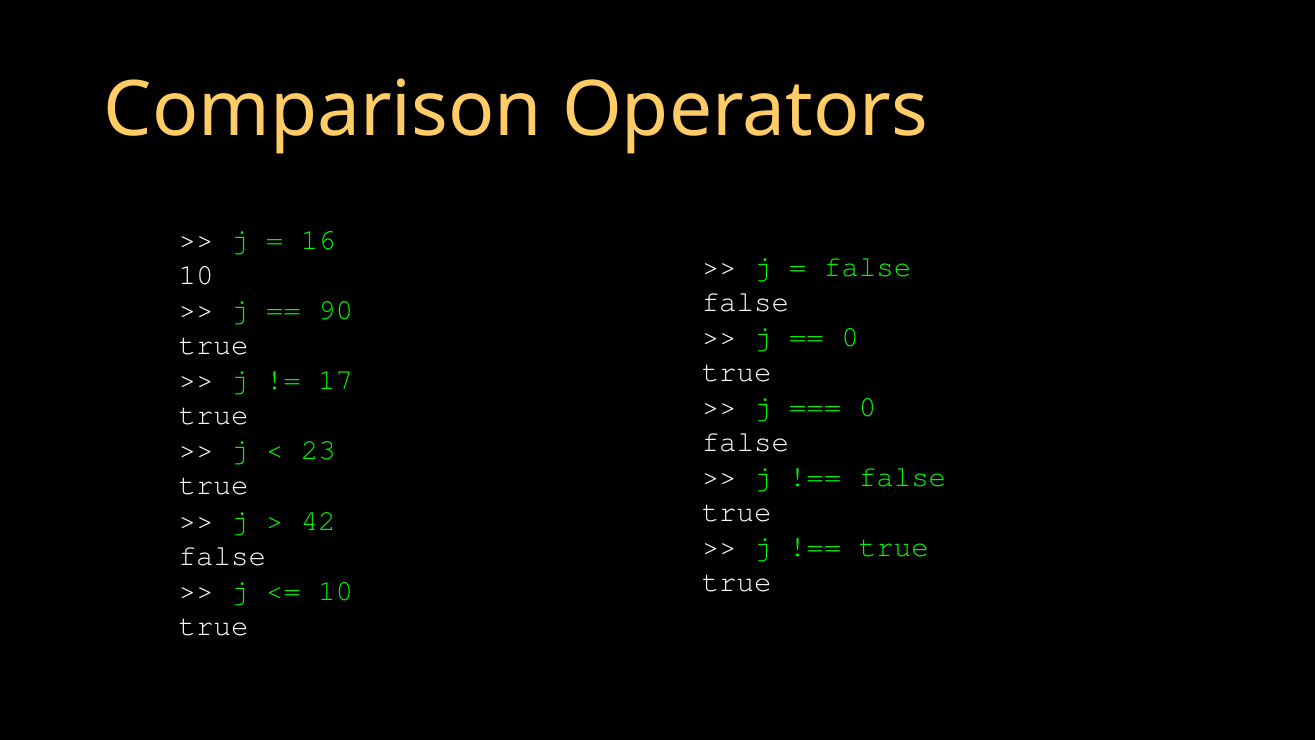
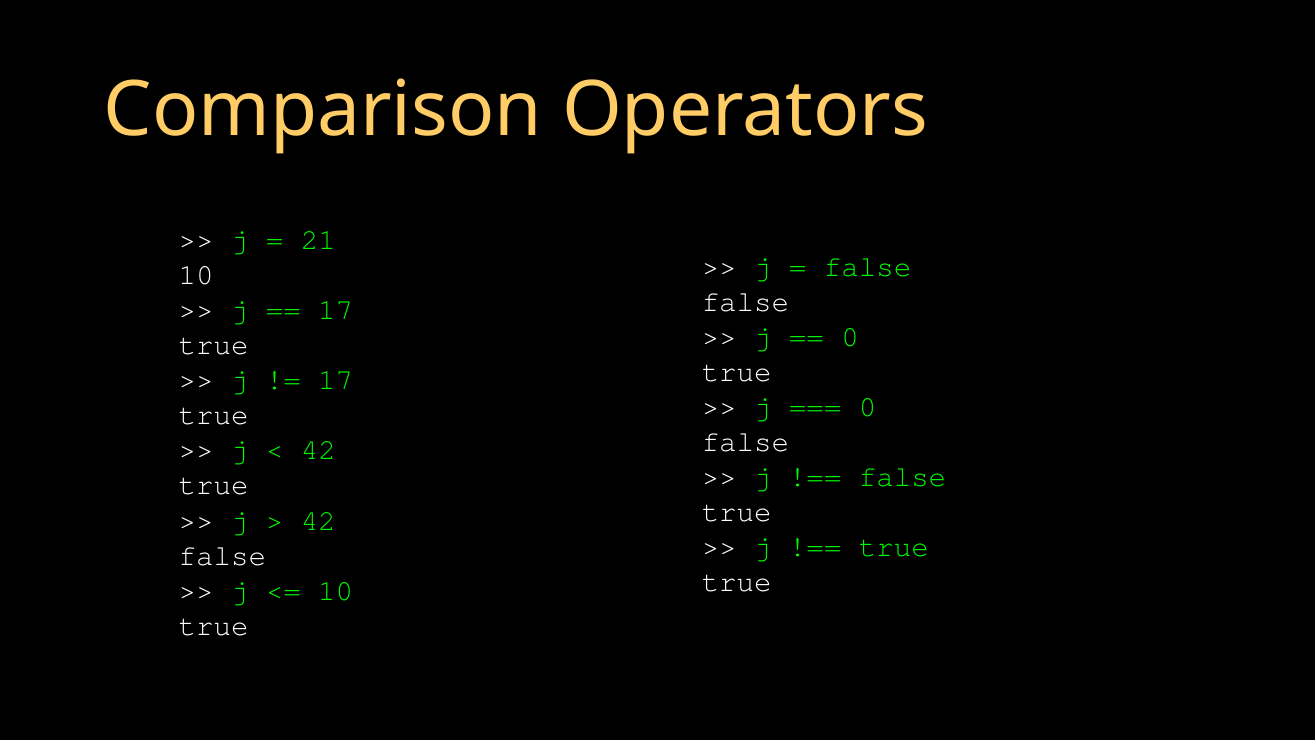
16: 16 -> 21
90 at (336, 310): 90 -> 17
23 at (318, 450): 23 -> 42
